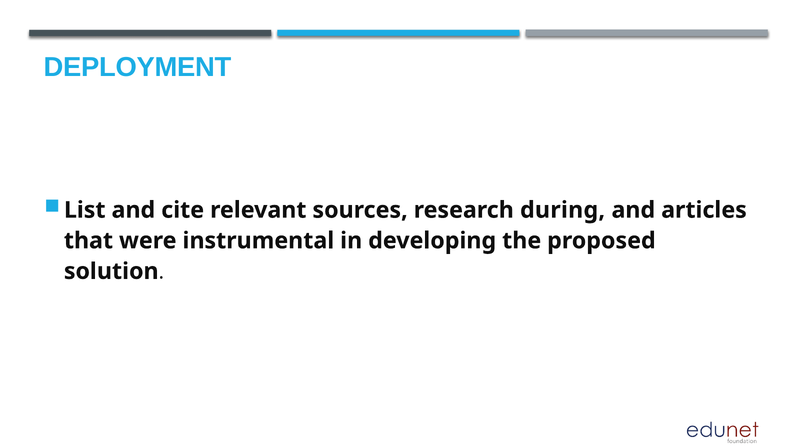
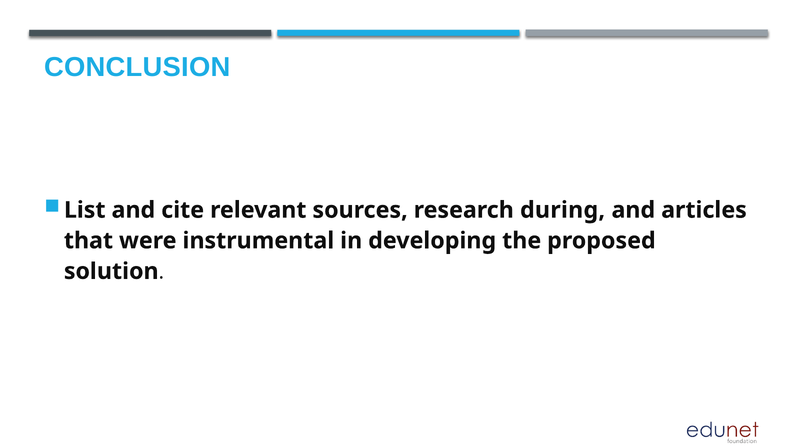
DEPLOYMENT: DEPLOYMENT -> CONCLUSION
